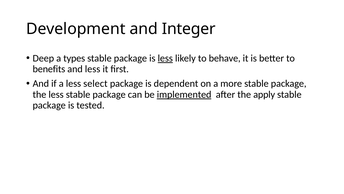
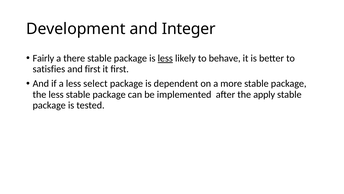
Deep: Deep -> Fairly
types: types -> there
benefits: benefits -> satisfies
and less: less -> first
implemented underline: present -> none
